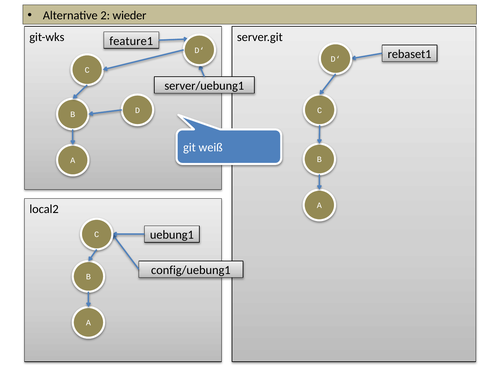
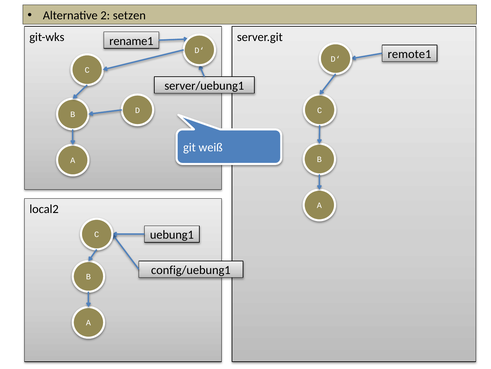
wieder: wieder -> setzen
feature1: feature1 -> rename1
rebaset1: rebaset1 -> remote1
